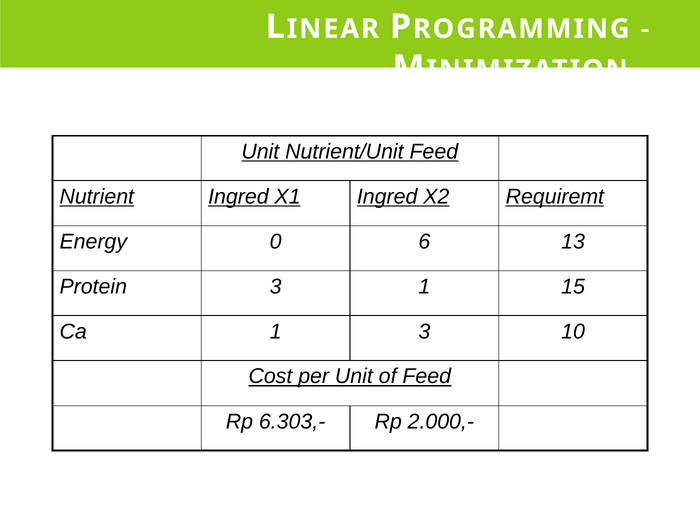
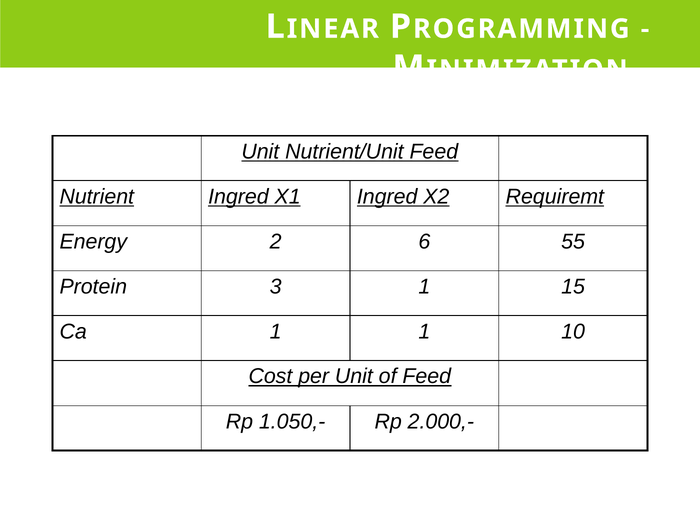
0: 0 -> 2
13: 13 -> 55
1 3: 3 -> 1
6.303,-: 6.303,- -> 1.050,-
